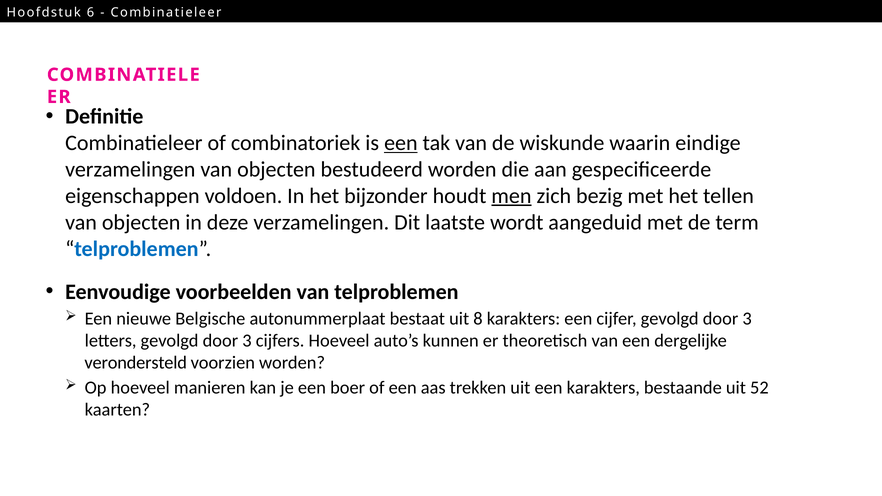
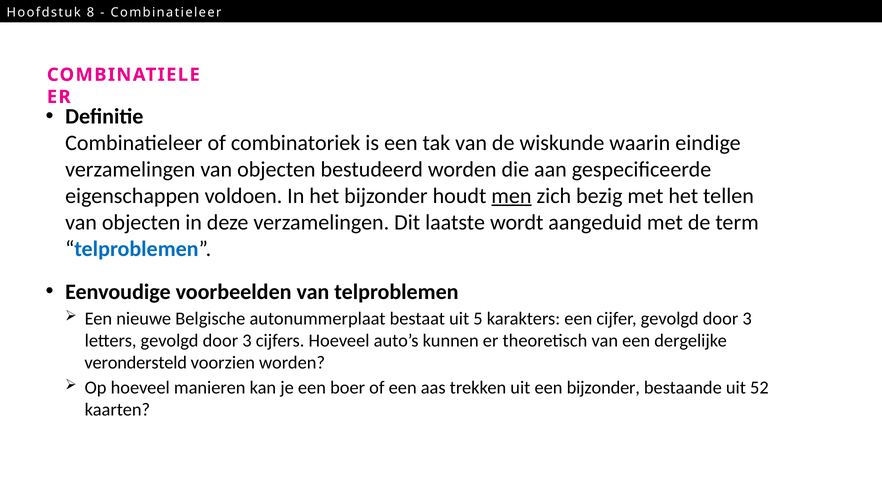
6: 6 -> 8
een at (401, 143) underline: present -> none
8: 8 -> 5
een karakters: karakters -> bijzonder
